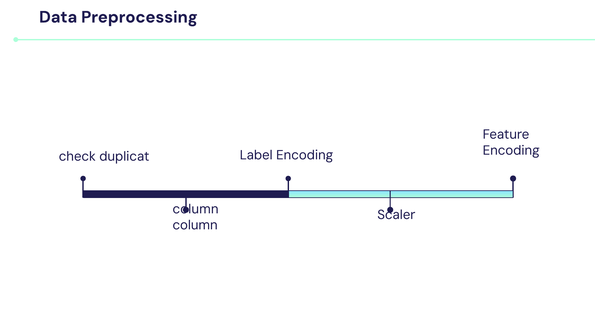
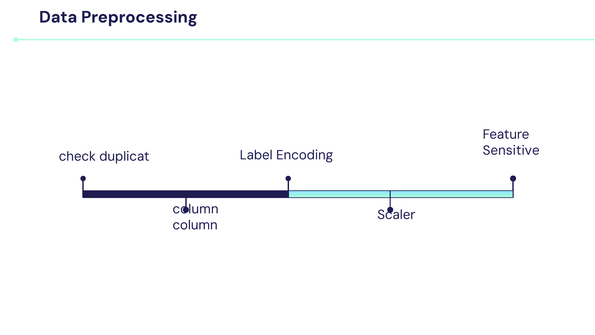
Encoding at (511, 150): Encoding -> Sensitive
